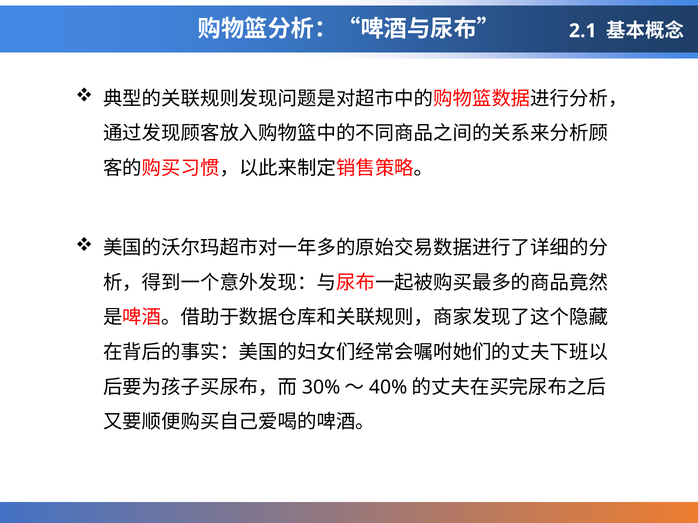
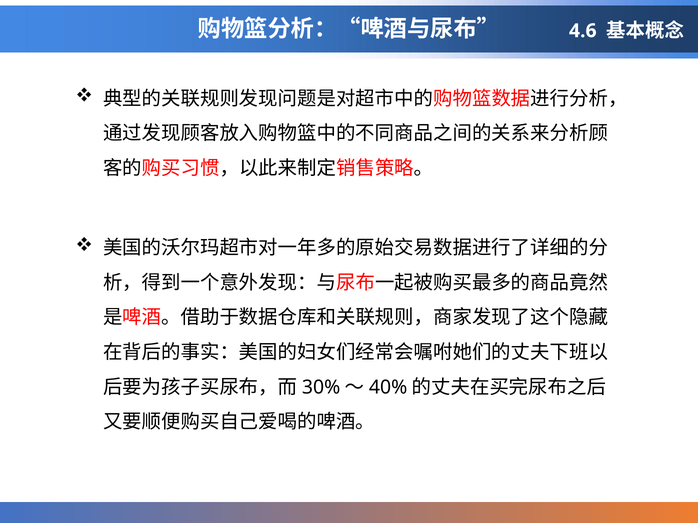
2.1: 2.1 -> 4.6
